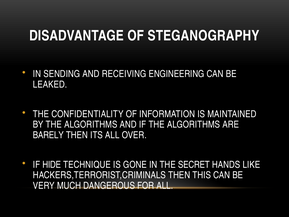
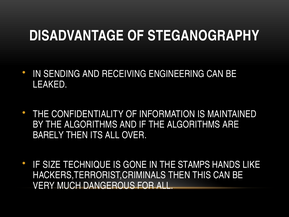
HIDE: HIDE -> SIZE
SECRET: SECRET -> STAMPS
